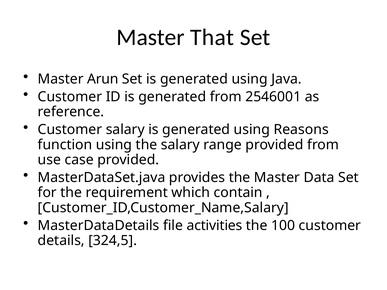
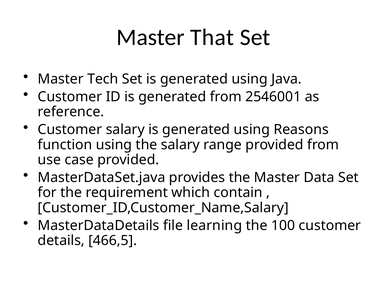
Arun: Arun -> Tech
activities: activities -> learning
324,5: 324,5 -> 466,5
